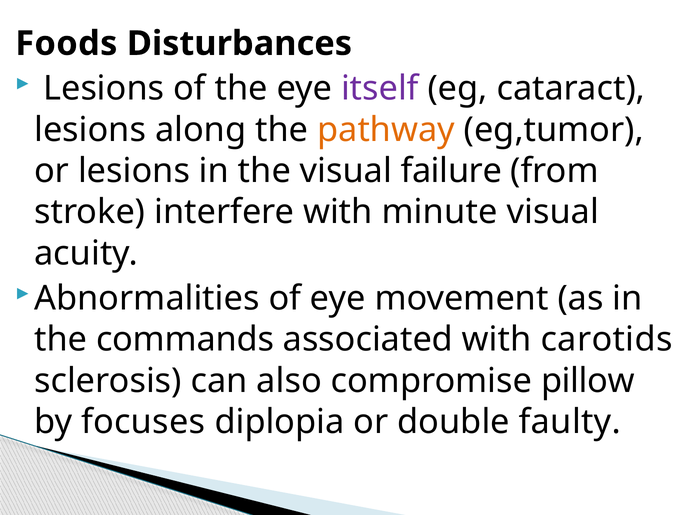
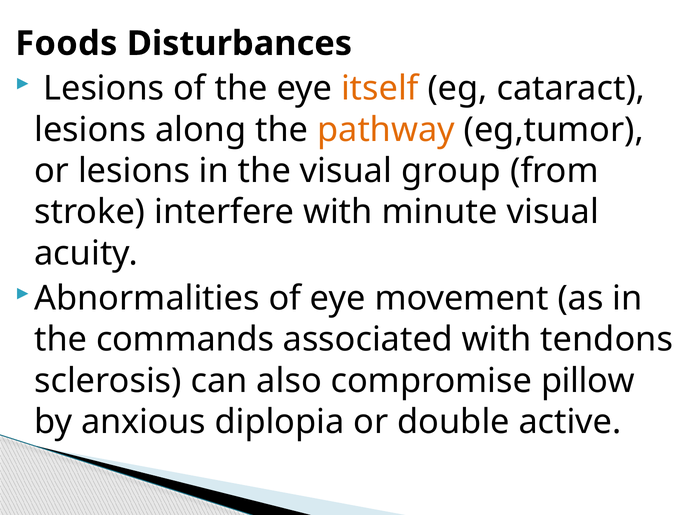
itself colour: purple -> orange
failure: failure -> group
carotids: carotids -> tendons
focuses: focuses -> anxious
faulty: faulty -> active
